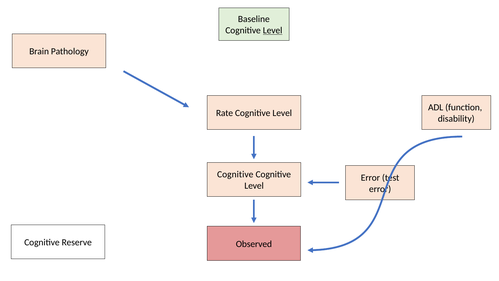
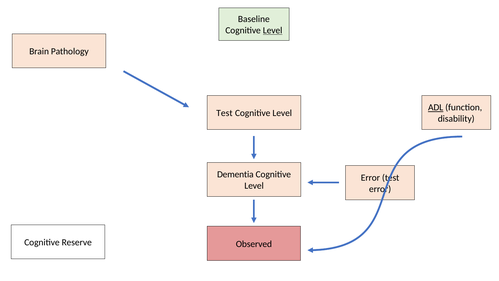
ADL underline: none -> present
Rate at (225, 113): Rate -> Test
Cognitive at (235, 174): Cognitive -> Dementia
